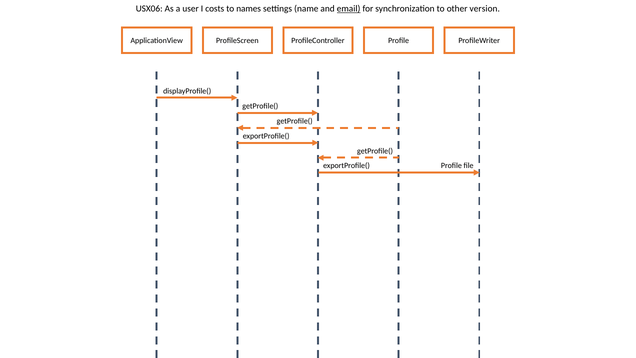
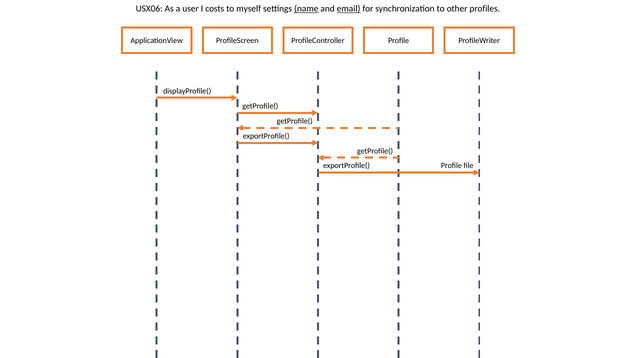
names: names -> myself
name underline: none -> present
version: version -> profiles
